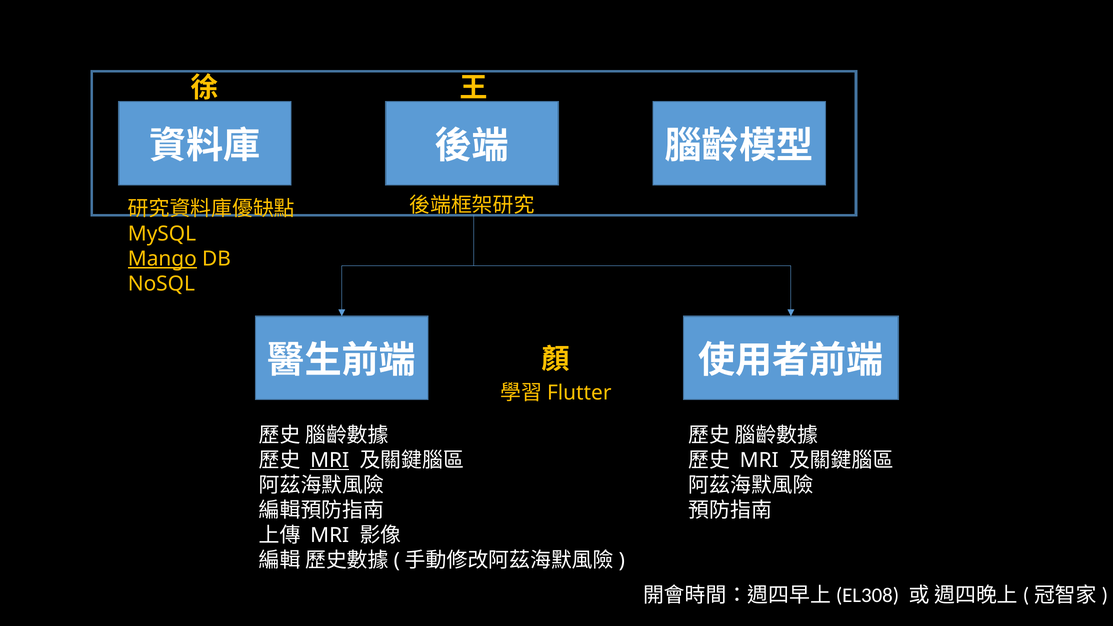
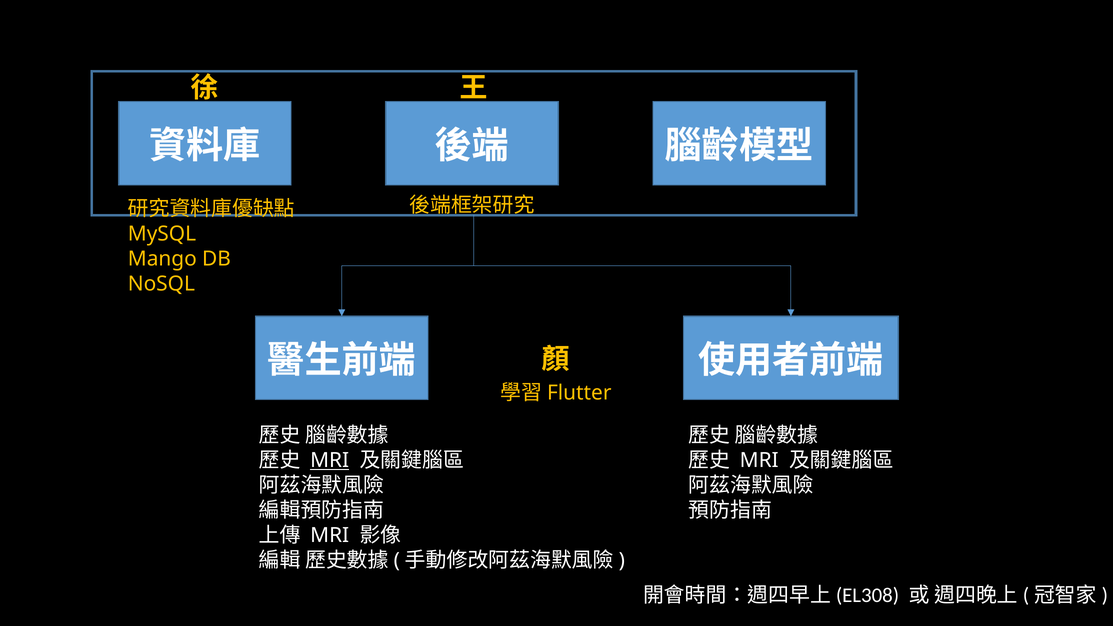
Mango underline: present -> none
